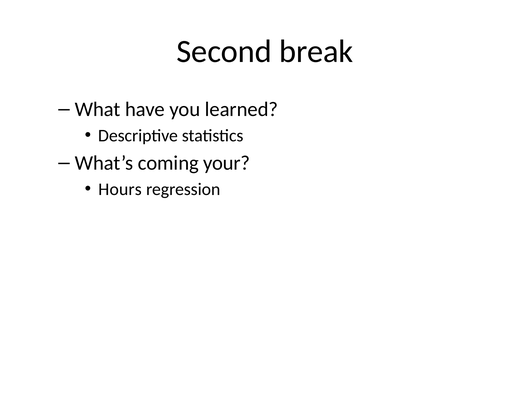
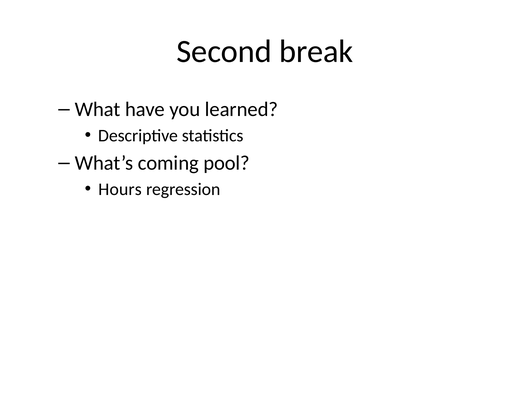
your: your -> pool
